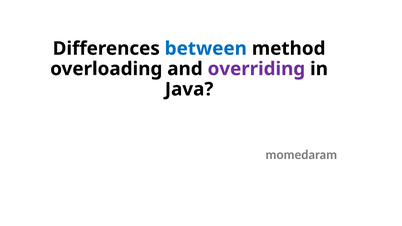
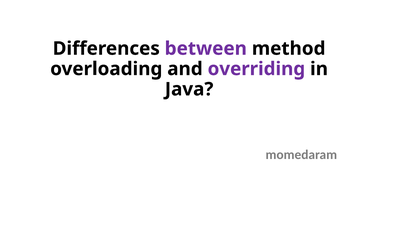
between colour: blue -> purple
